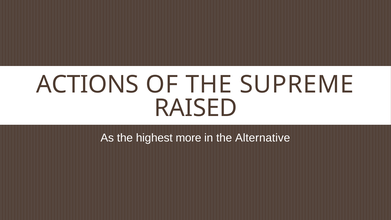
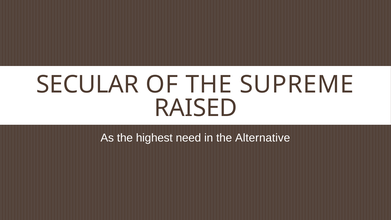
ACTIONS: ACTIONS -> SECULAR
more: more -> need
